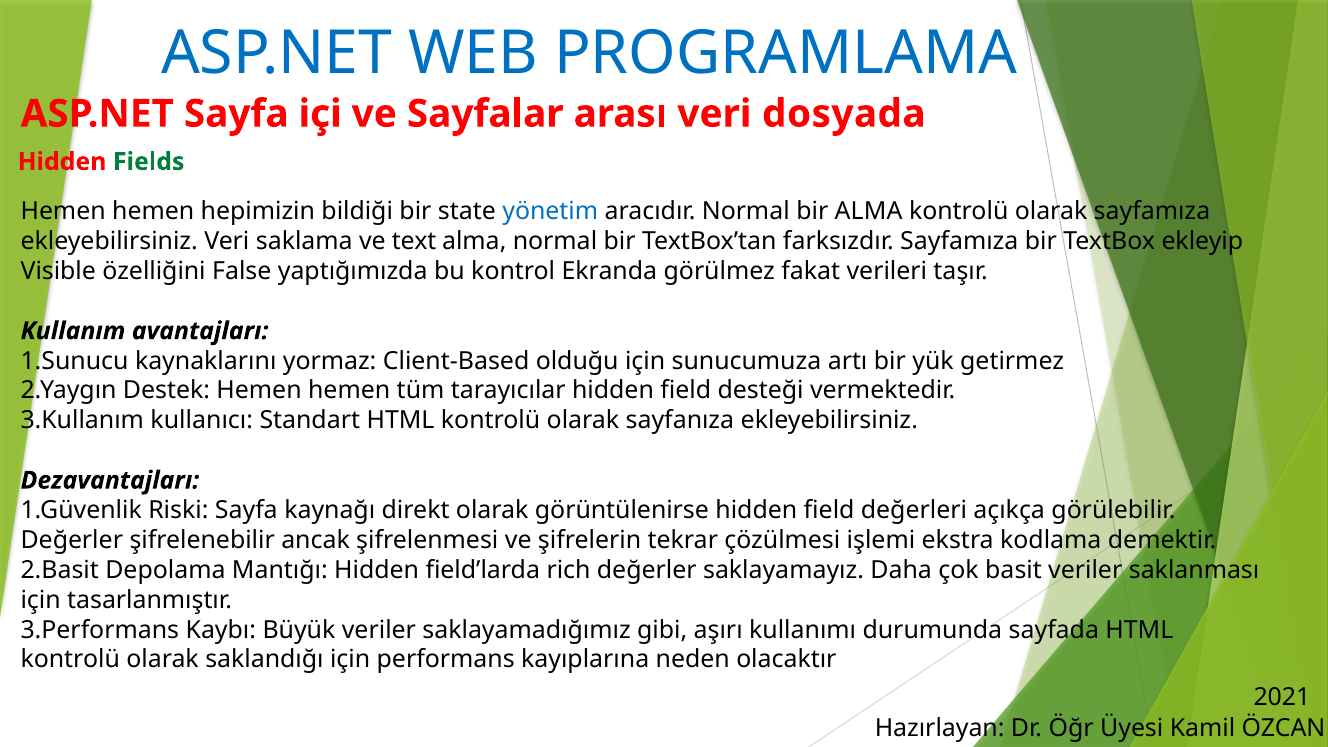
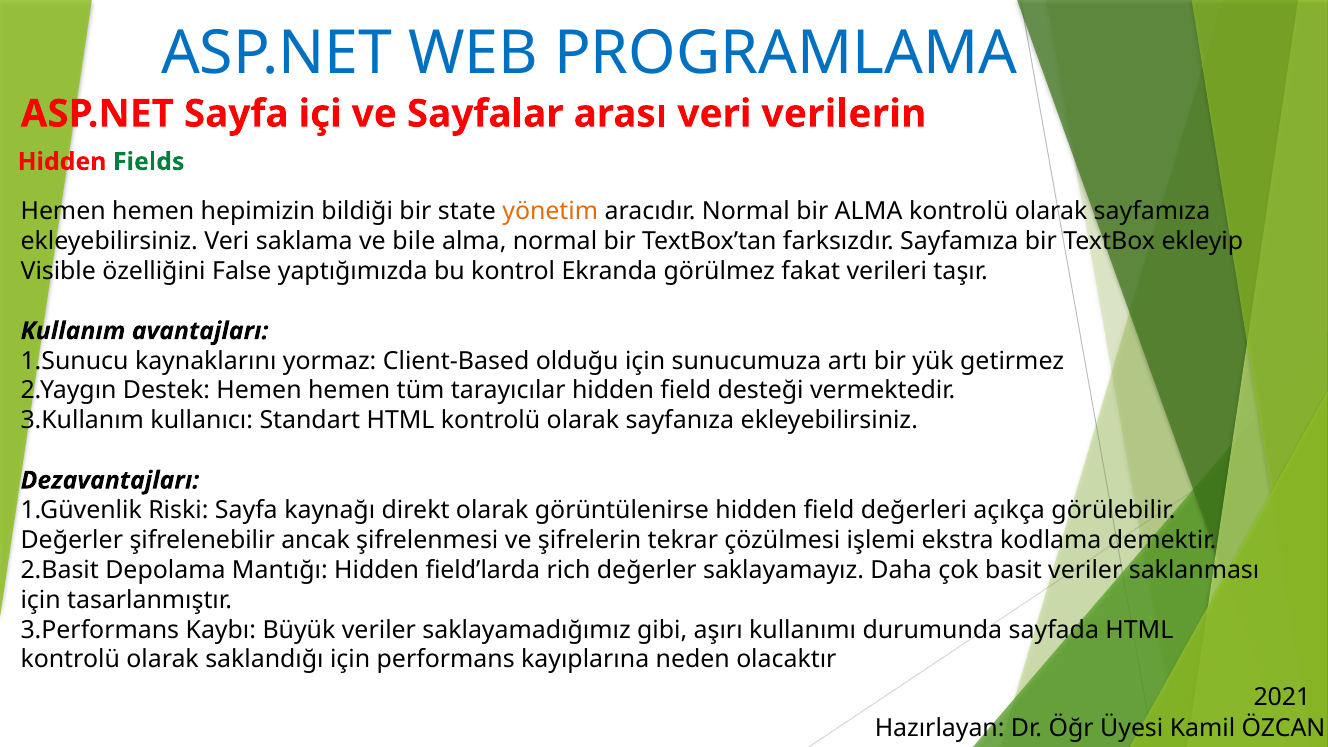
dosyada: dosyada -> verilerin
yönetim colour: blue -> orange
text: text -> bile
